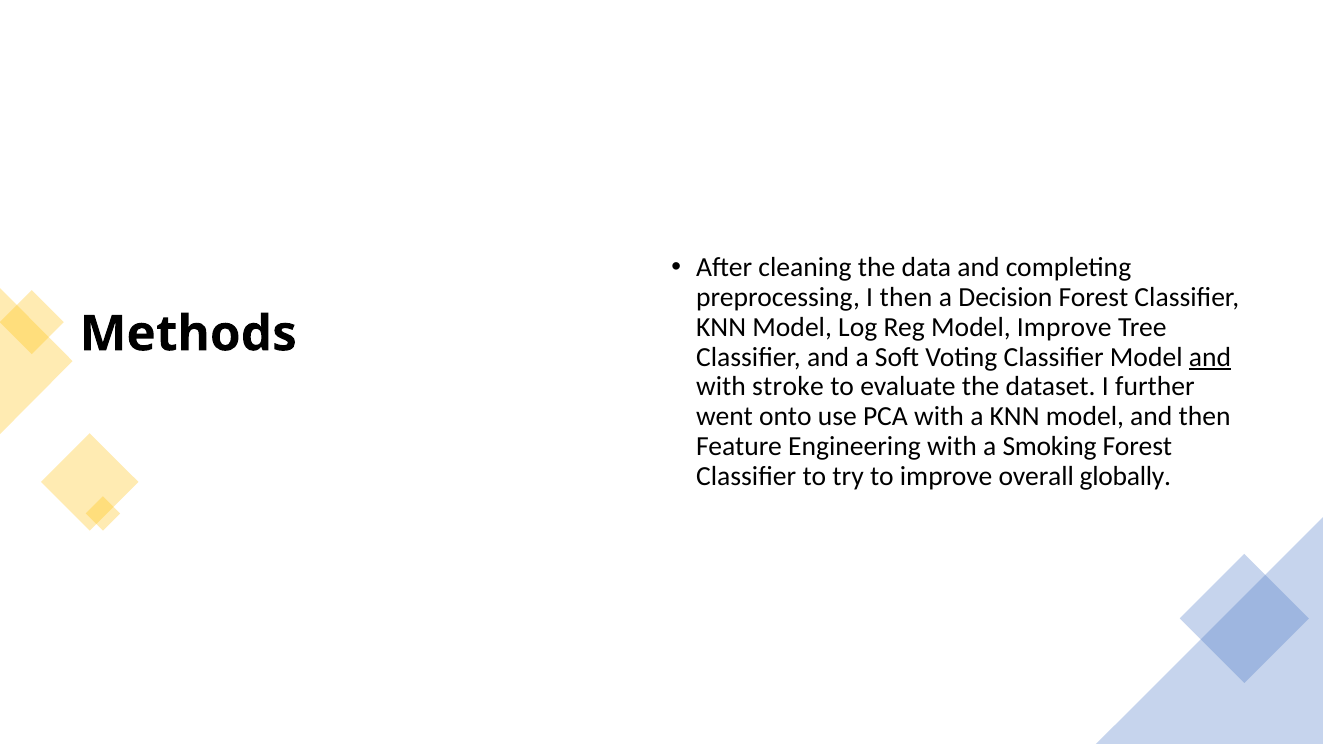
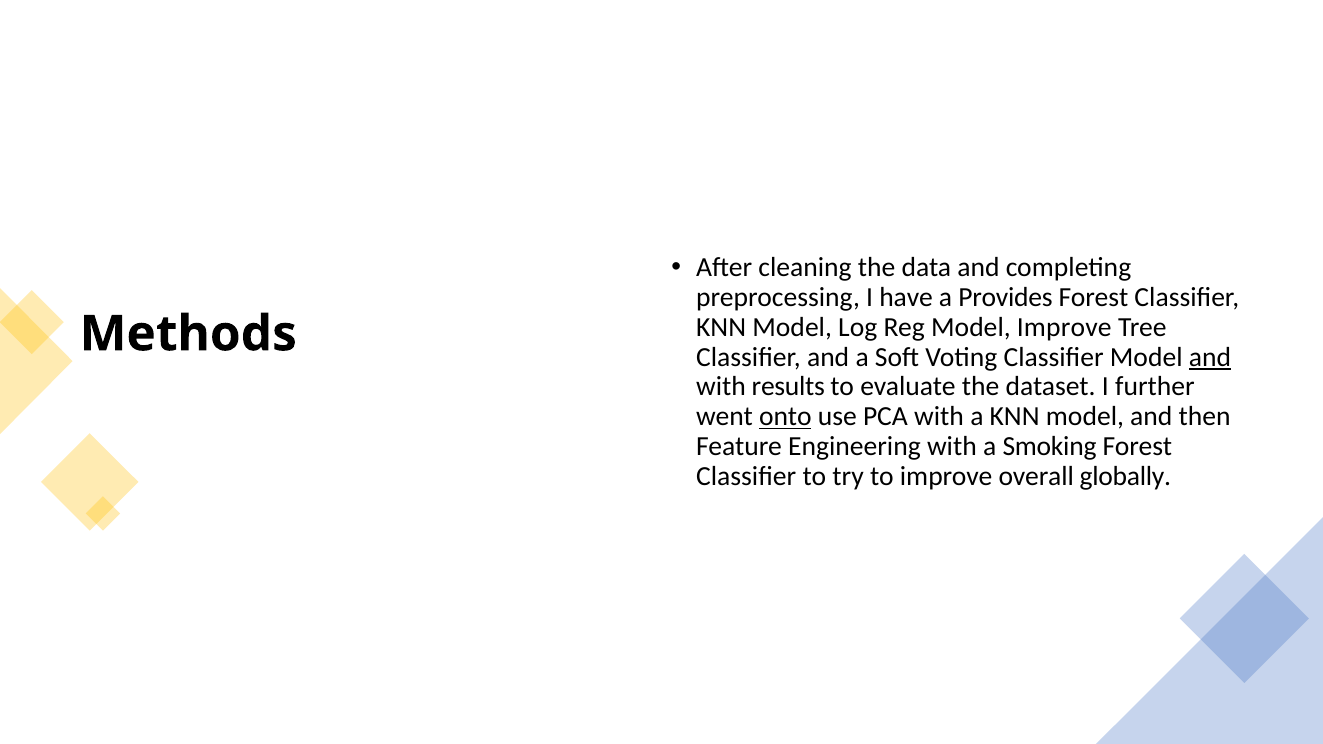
I then: then -> have
Decision: Decision -> Provides
stroke: stroke -> results
onto underline: none -> present
